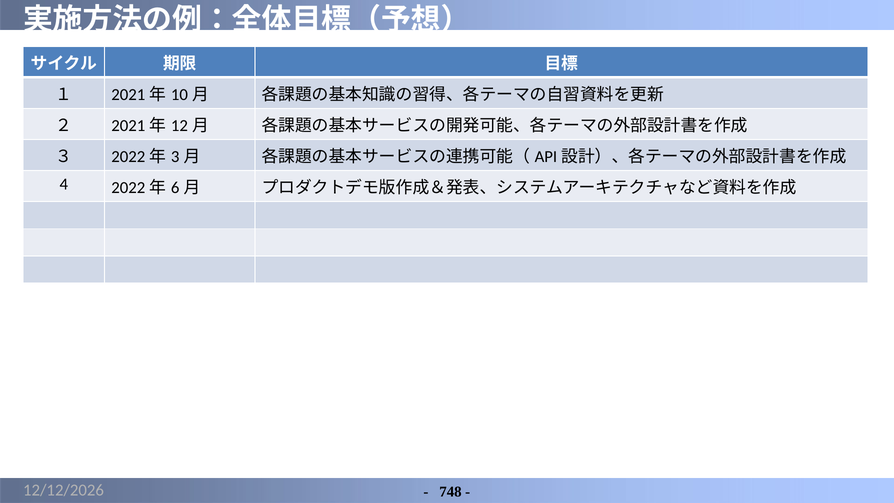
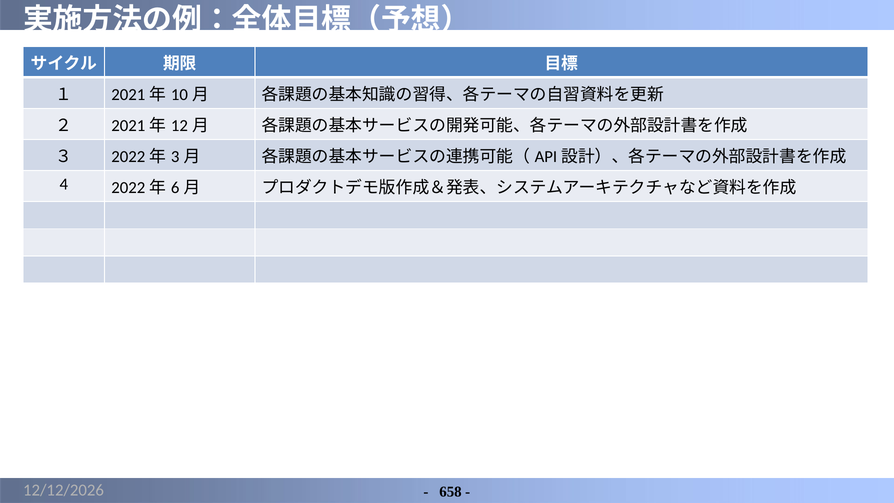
748: 748 -> 658
